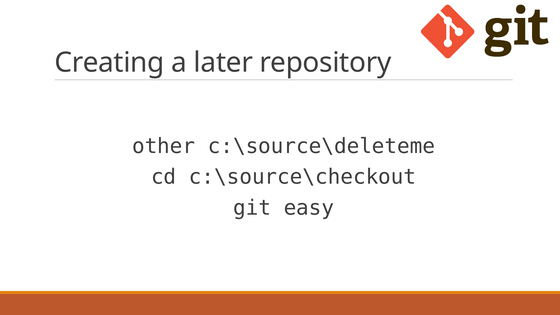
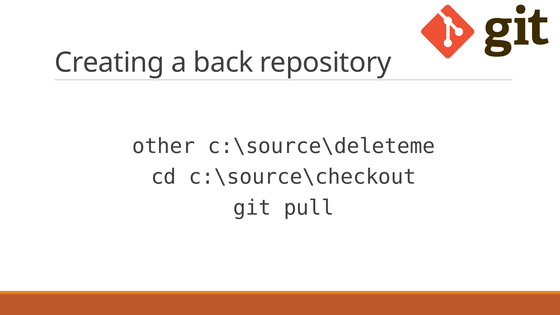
later: later -> back
easy: easy -> pull
